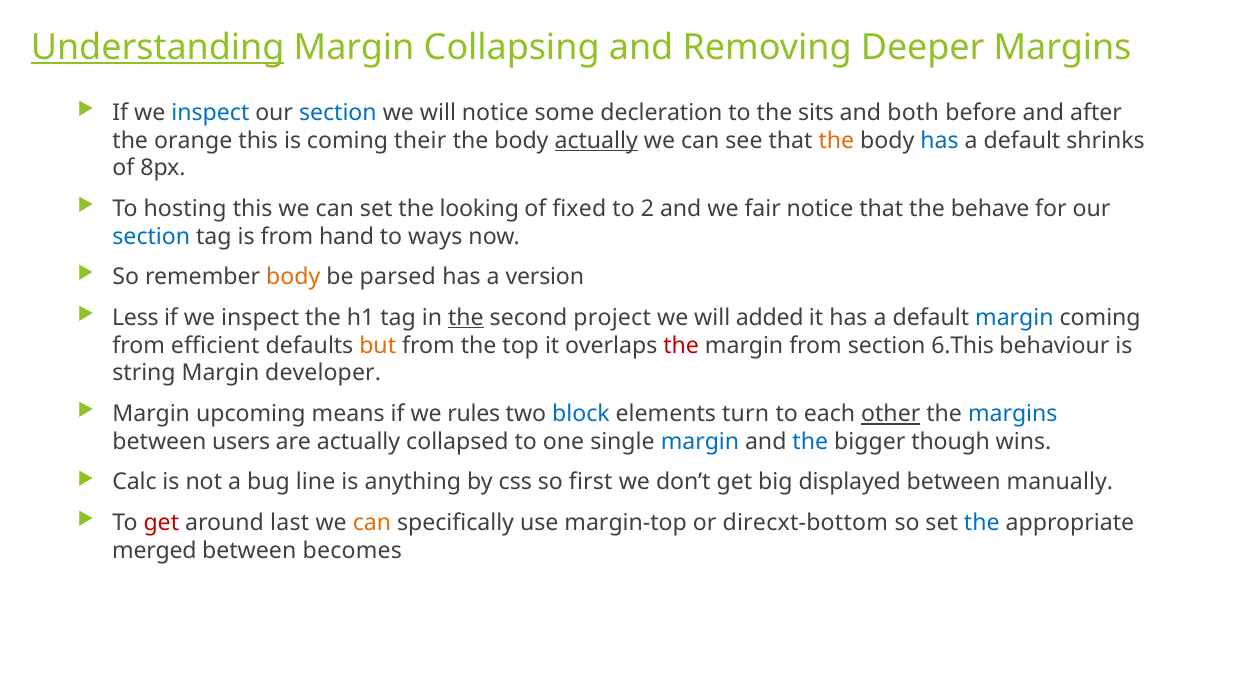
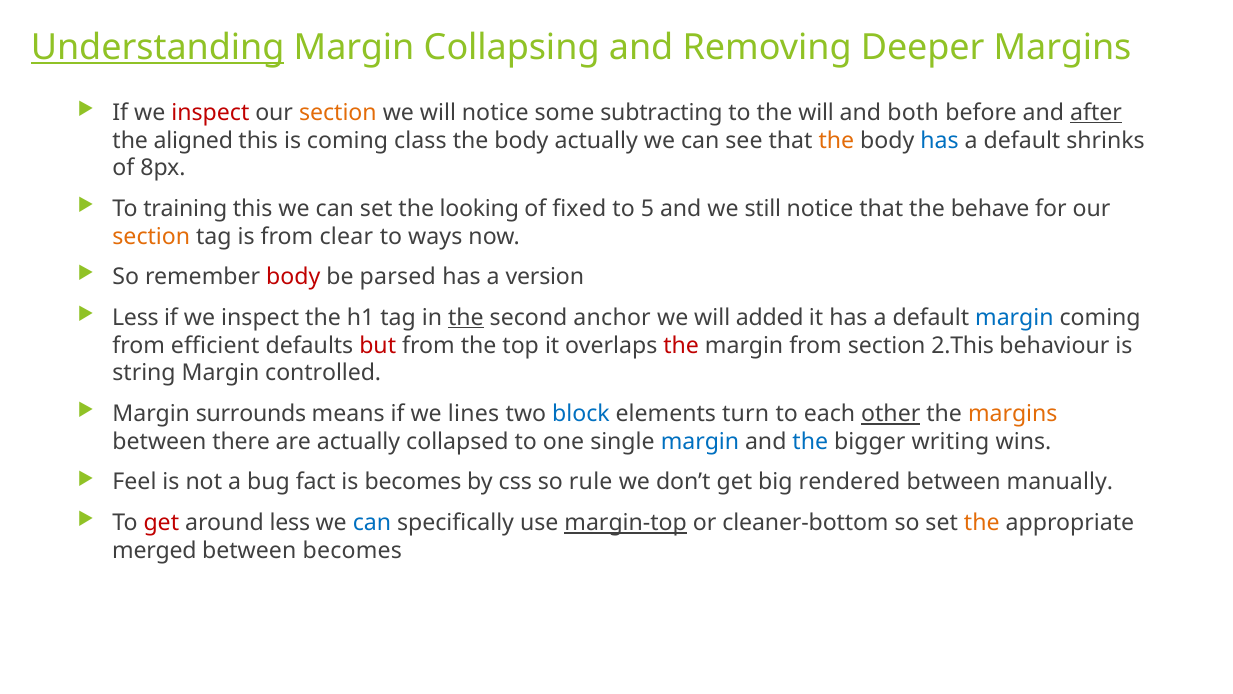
inspect at (210, 113) colour: blue -> red
section at (338, 113) colour: blue -> orange
decleration: decleration -> subtracting
the sits: sits -> will
after underline: none -> present
orange: orange -> aligned
their: their -> class
actually at (596, 140) underline: present -> none
hosting: hosting -> training
2: 2 -> 5
fair: fair -> still
section at (151, 236) colour: blue -> orange
hand: hand -> clear
body at (293, 277) colour: orange -> red
project: project -> anchor
but colour: orange -> red
6.This: 6.This -> 2.This
developer: developer -> controlled
upcoming: upcoming -> surrounds
rules: rules -> lines
margins at (1013, 414) colour: blue -> orange
users: users -> there
though: though -> writing
Calc: Calc -> Feel
line: line -> fact
is anything: anything -> becomes
first: first -> rule
displayed: displayed -> rendered
around last: last -> less
can at (372, 523) colour: orange -> blue
margin-top underline: none -> present
direcxt-bottom: direcxt-bottom -> cleaner-bottom
the at (982, 523) colour: blue -> orange
